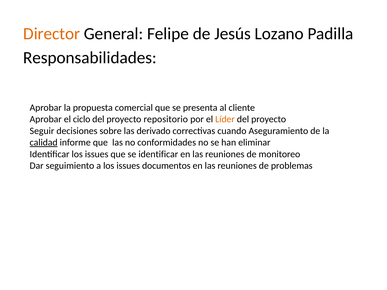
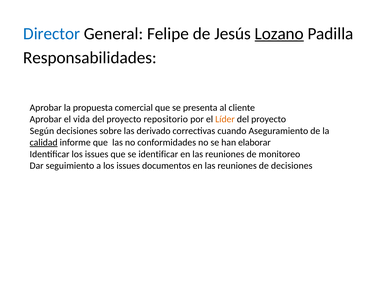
Director colour: orange -> blue
Lozano underline: none -> present
ciclo: ciclo -> vida
Seguir: Seguir -> Según
eliminar: eliminar -> elaborar
de problemas: problemas -> decisiones
